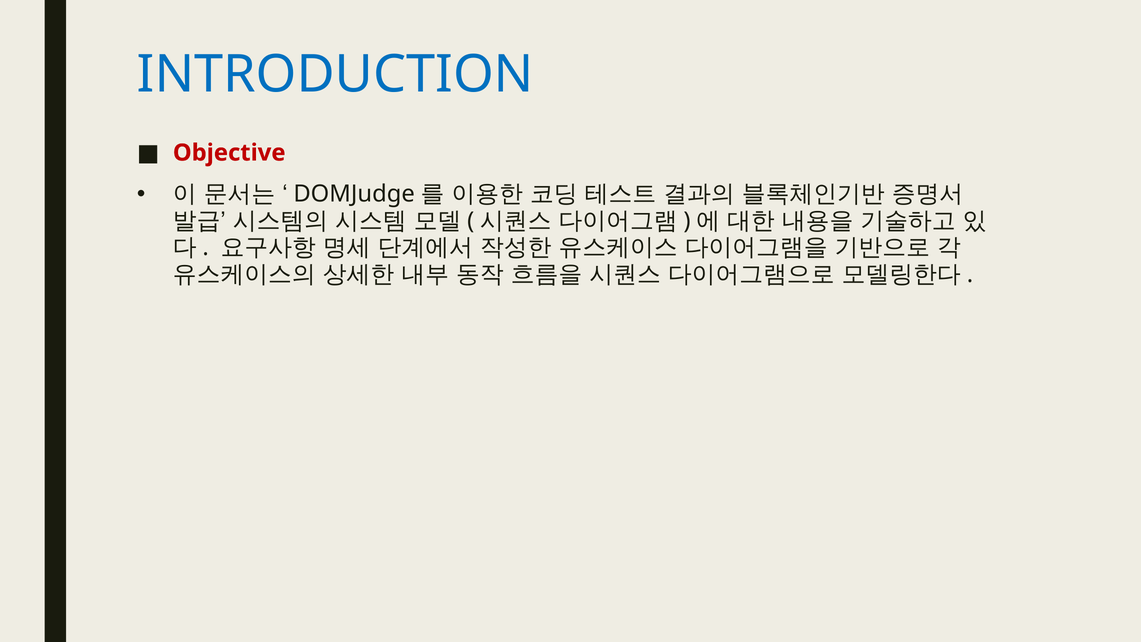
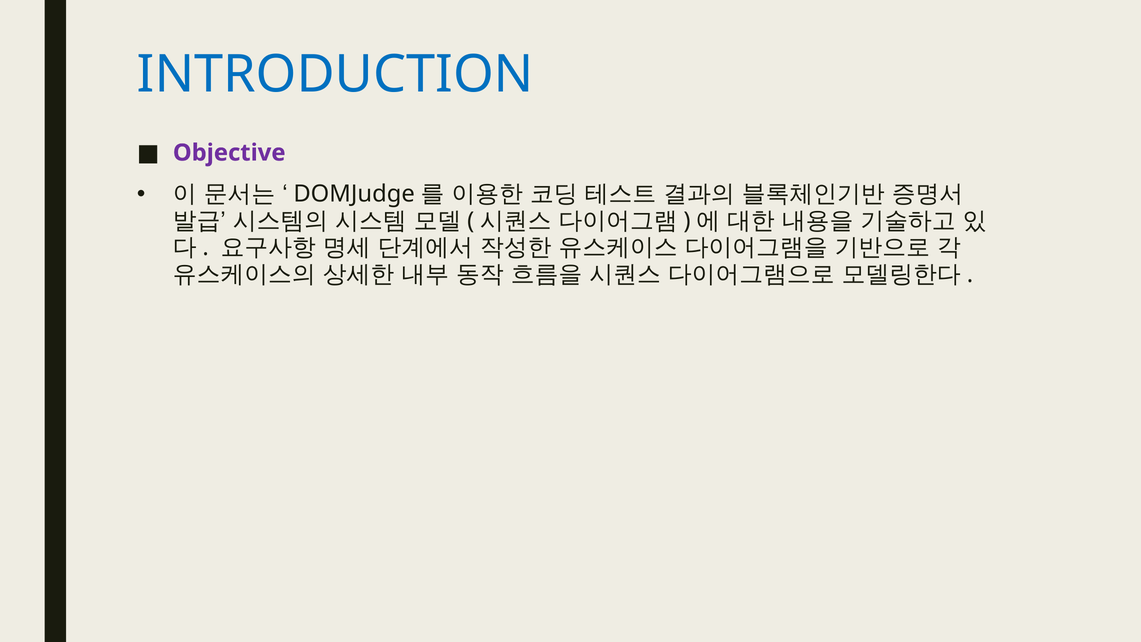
Objective colour: red -> purple
